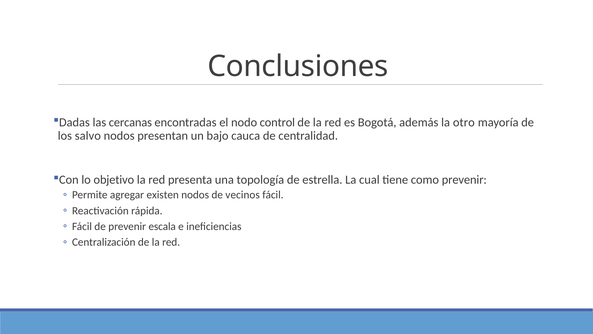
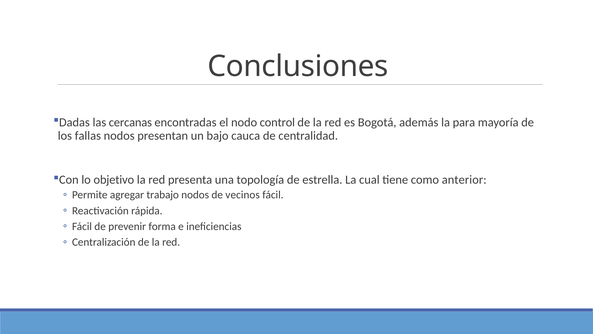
otro: otro -> para
salvo: salvo -> fallas
como prevenir: prevenir -> anterior
existen: existen -> trabajo
escala: escala -> forma
